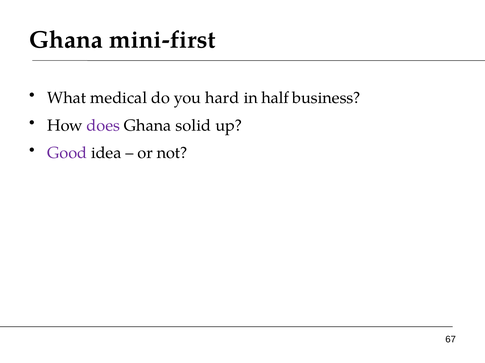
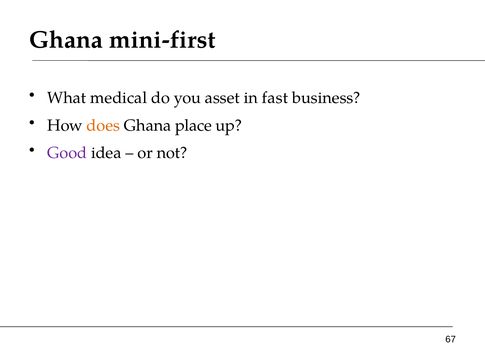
hard: hard -> asset
half: half -> fast
does colour: purple -> orange
solid: solid -> place
